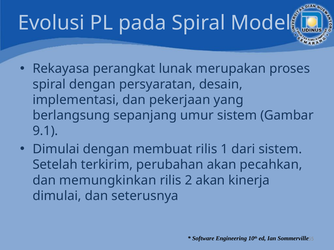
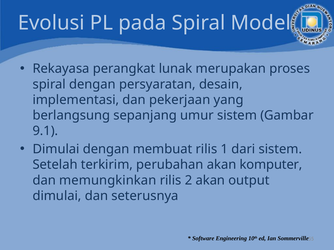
pecahkan: pecahkan -> komputer
kinerja: kinerja -> output
